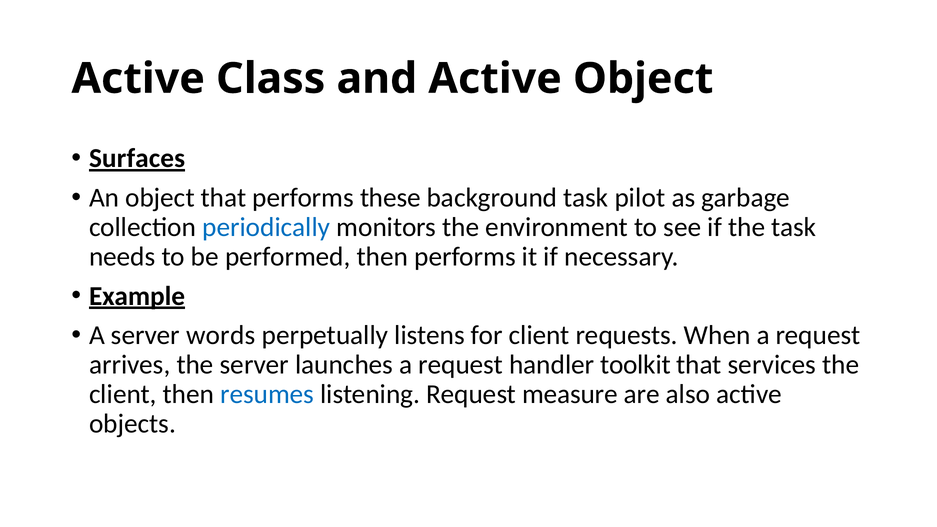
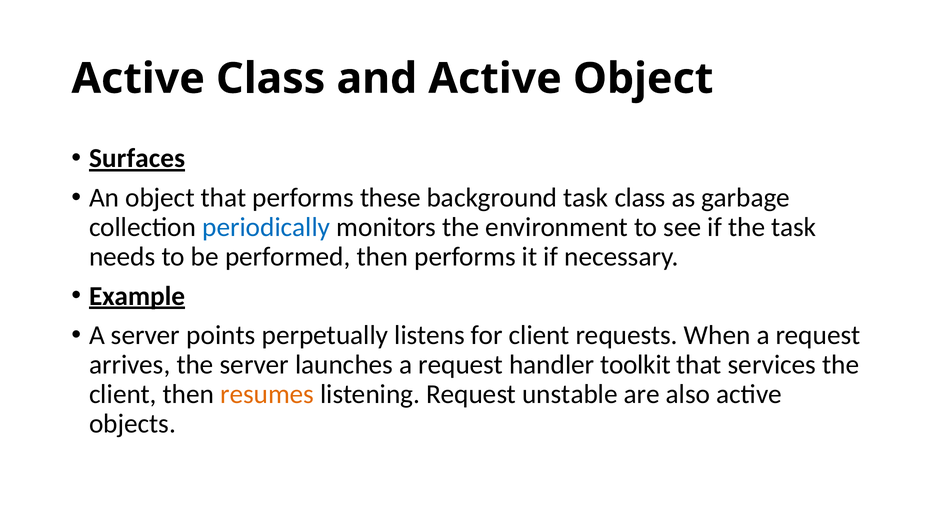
task pilot: pilot -> class
words: words -> points
resumes colour: blue -> orange
measure: measure -> unstable
